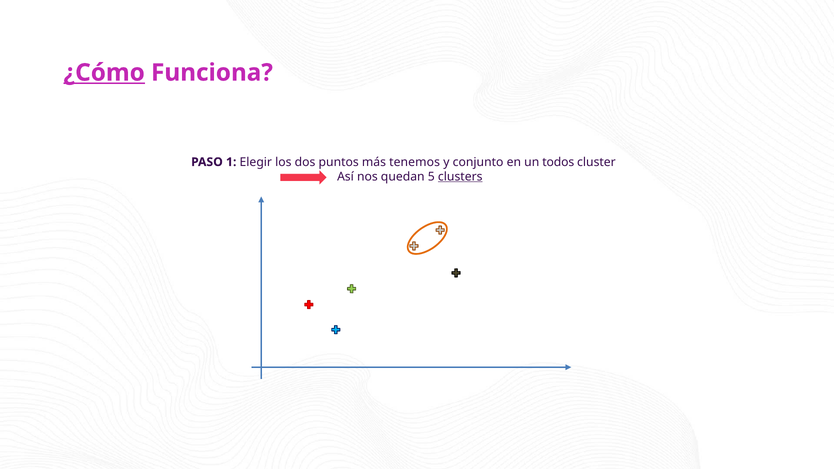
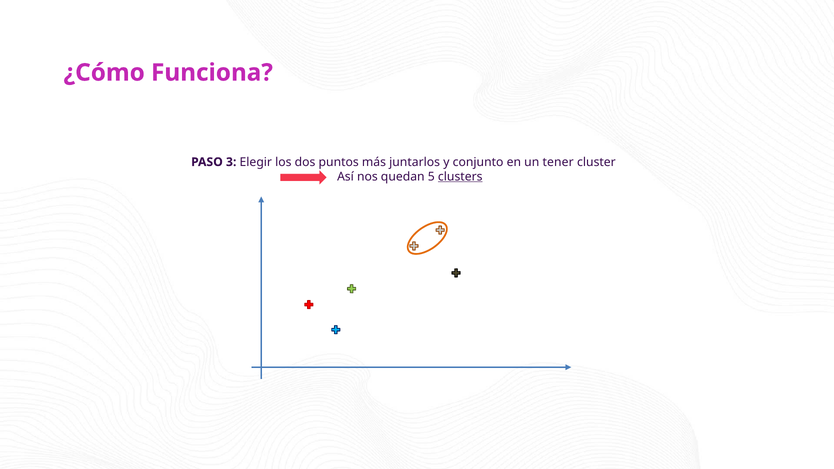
¿Cómo underline: present -> none
1: 1 -> 3
tenemos: tenemos -> juntarlos
todos: todos -> tener
